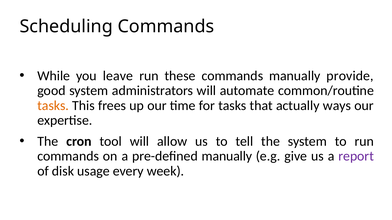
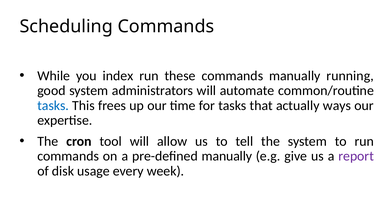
leave: leave -> index
provide: provide -> running
tasks at (53, 106) colour: orange -> blue
